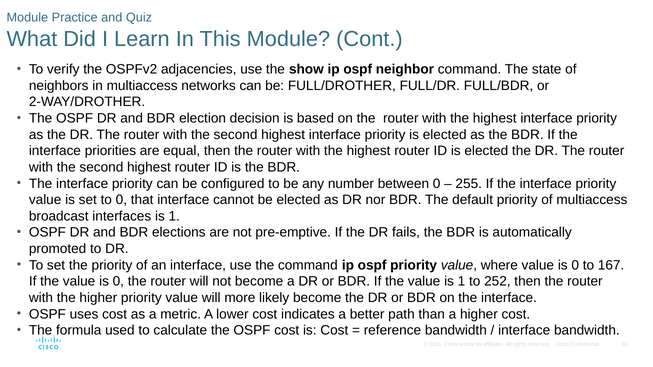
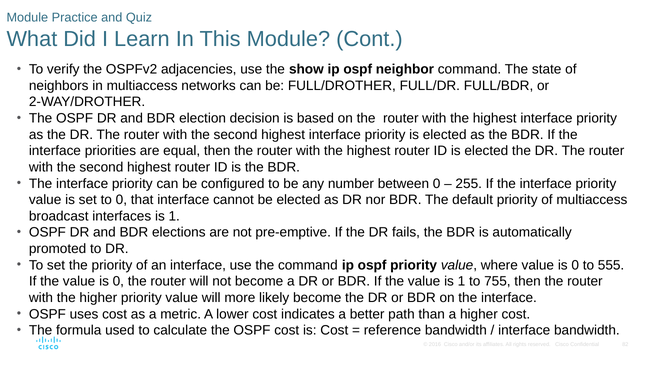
167: 167 -> 555
252: 252 -> 755
